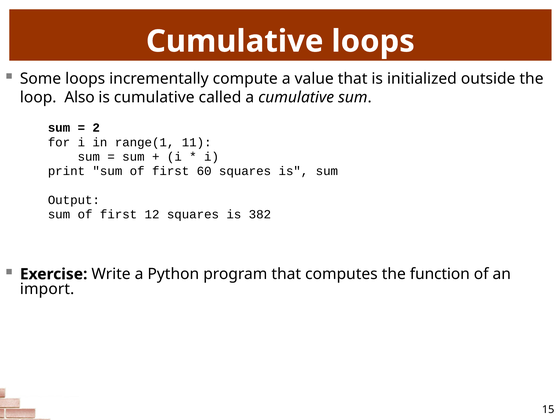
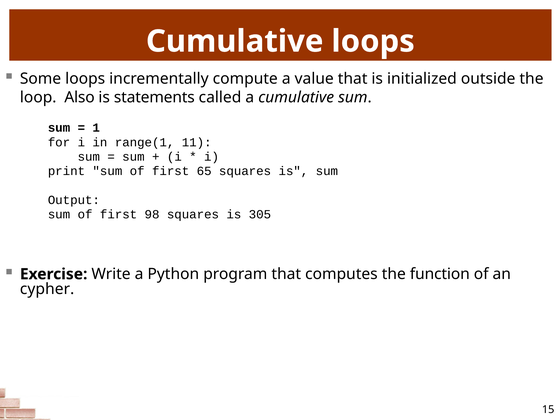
is cumulative: cumulative -> statements
2: 2 -> 1
60: 60 -> 65
12: 12 -> 98
382: 382 -> 305
import: import -> cypher
